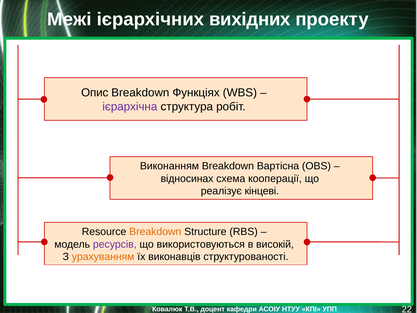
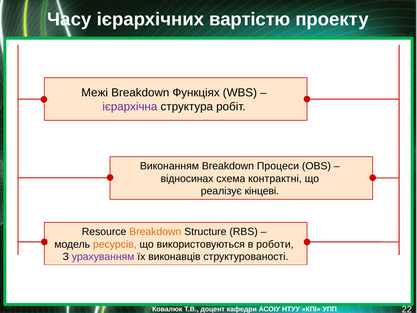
Межі: Межі -> Часу
вихідних: вихідних -> вартістю
Опис: Опис -> Межі
Вартісна: Вартісна -> Процеси
кооперації: кооперації -> контрактні
ресурсів colour: purple -> orange
високій: високій -> роботи
урахуванням colour: orange -> purple
